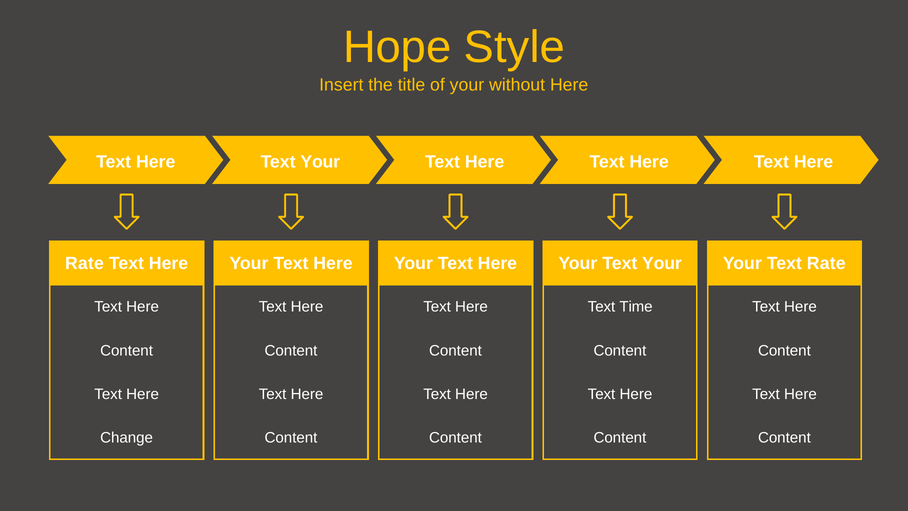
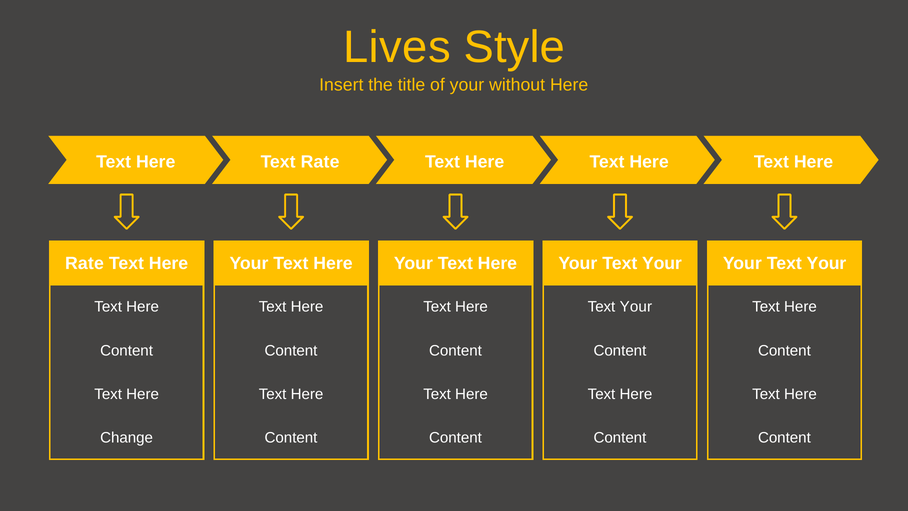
Hope: Hope -> Lives
Your at (320, 162): Your -> Rate
Rate at (826, 263): Rate -> Your
Time at (636, 307): Time -> Your
